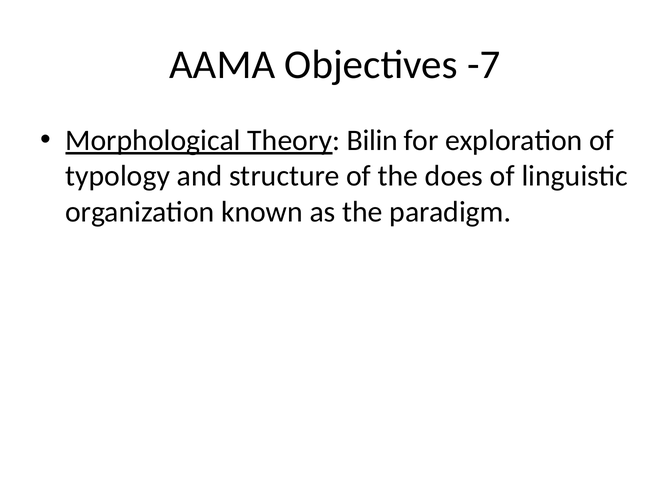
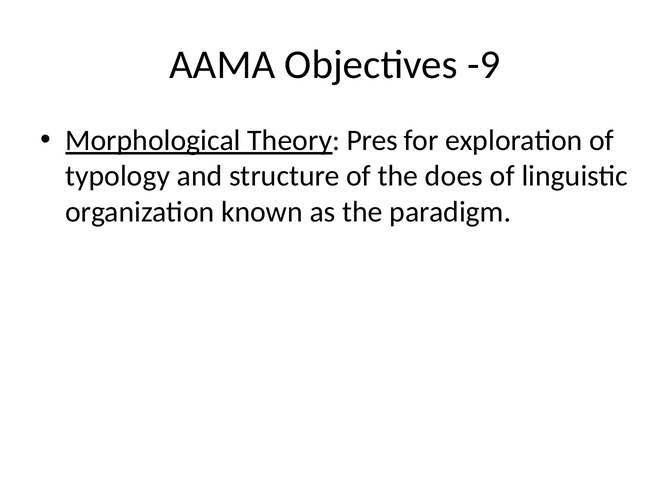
-7: -7 -> -9
Bilin: Bilin -> Pres
